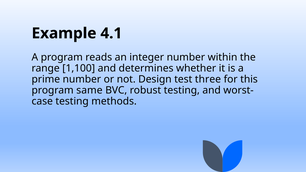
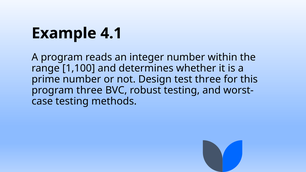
program same: same -> three
